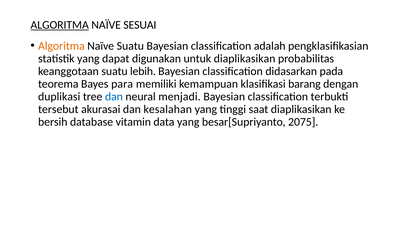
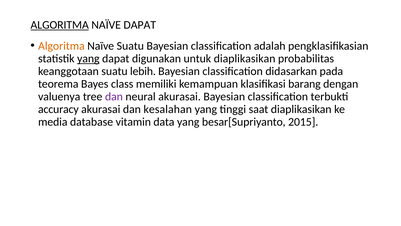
NAÏVE SESUAI: SESUAI -> DAPAT
yang at (88, 58) underline: none -> present
para: para -> class
duplikasi: duplikasi -> valuenya
dan at (114, 96) colour: blue -> purple
neural menjadi: menjadi -> akurasai
tersebut: tersebut -> accuracy
bersih: bersih -> media
2075: 2075 -> 2015
